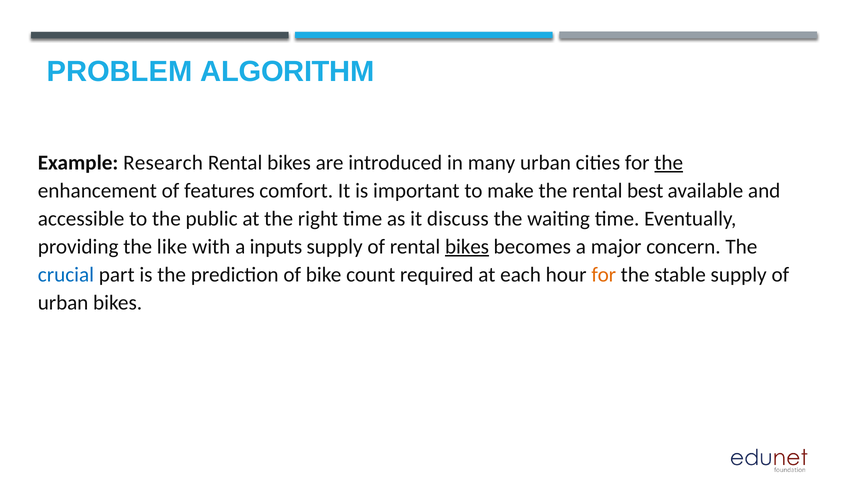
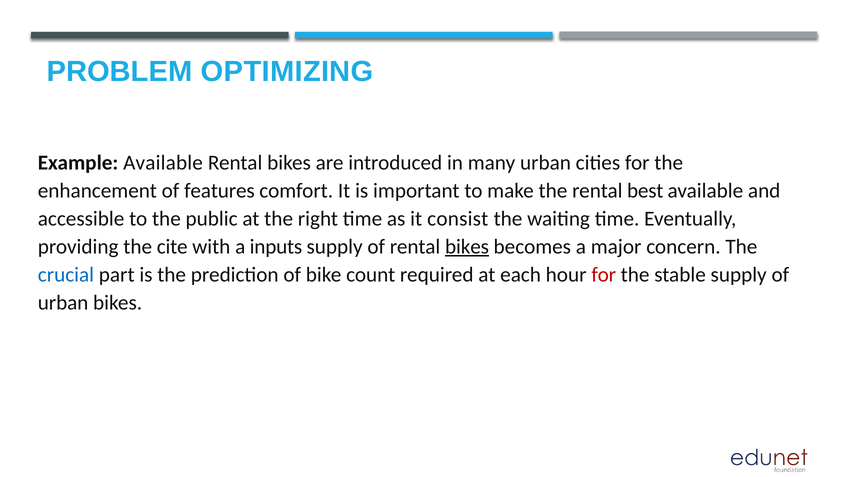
ALGORITHM: ALGORITHM -> OPTIMIZING
Example Research: Research -> Available
the at (669, 163) underline: present -> none
discuss: discuss -> consist
like: like -> cite
for at (604, 275) colour: orange -> red
